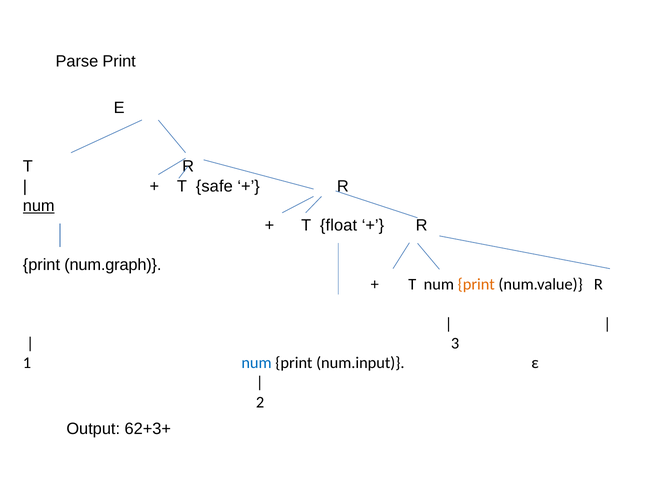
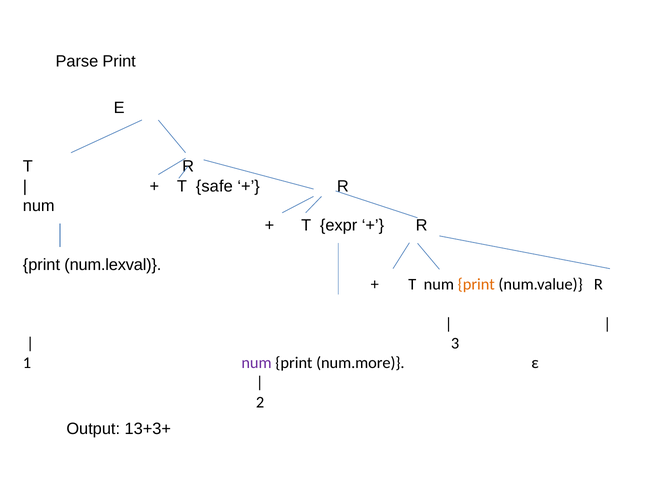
num at (39, 206) underline: present -> none
float: float -> expr
num.graph: num.graph -> num.lexval
num at (257, 363) colour: blue -> purple
num.input: num.input -> num.more
62+3+: 62+3+ -> 13+3+
